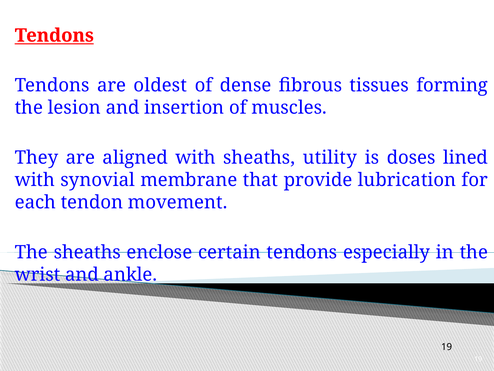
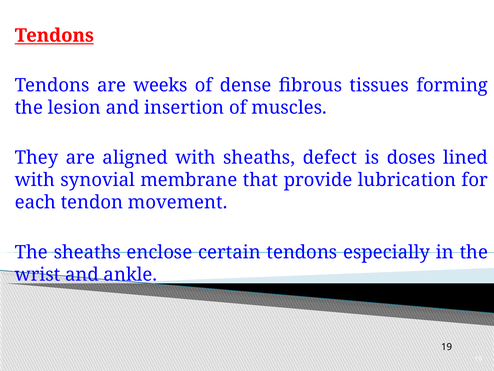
oldest: oldest -> weeks
utility: utility -> defect
